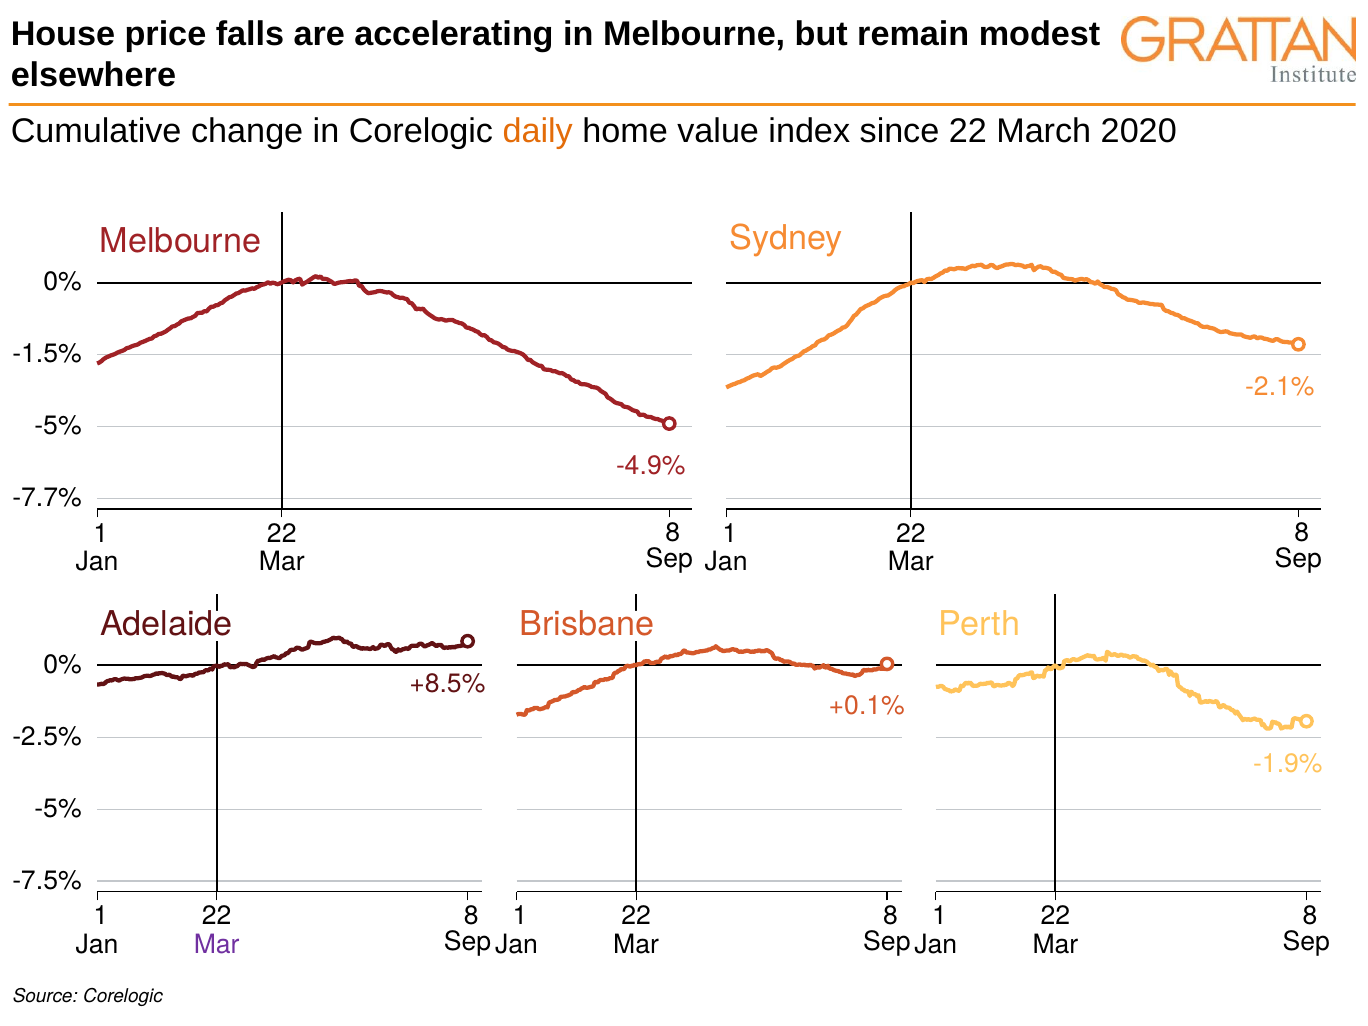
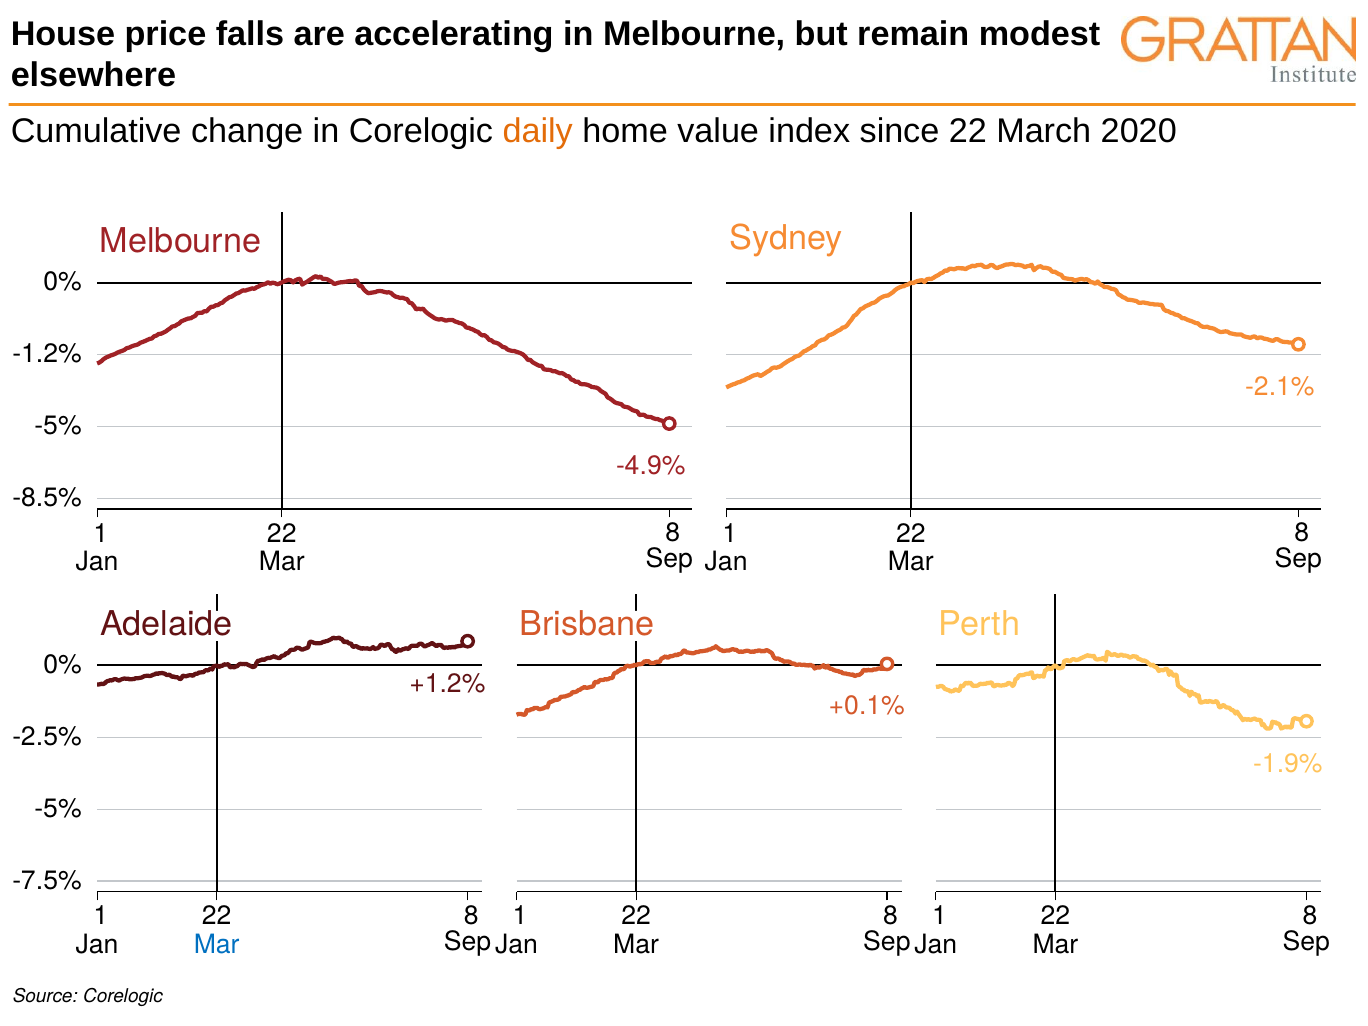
-1.5%: -1.5% -> -1.2%
-7.7%: -7.7% -> -8.5%
+8.5%: +8.5% -> +1.2%
Mar at (217, 944) colour: purple -> blue
